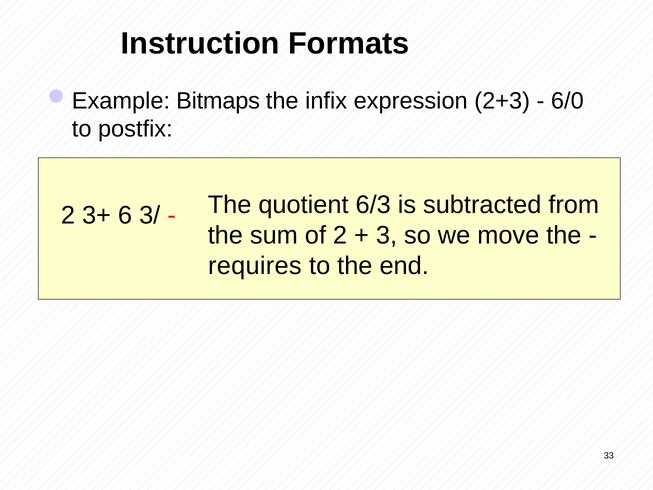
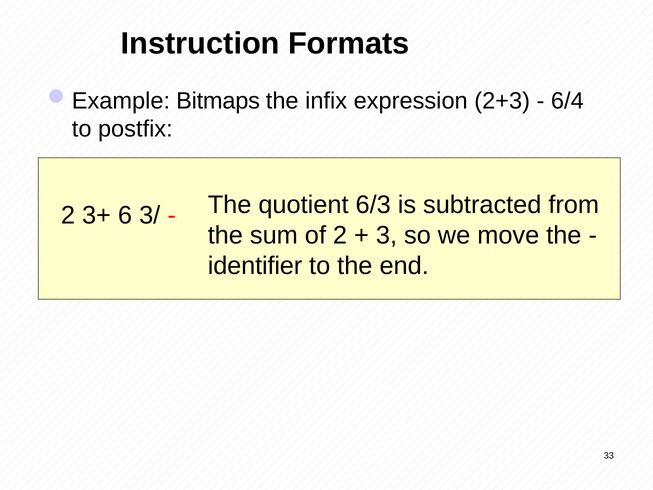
6/0: 6/0 -> 6/4
requires: requires -> identifier
